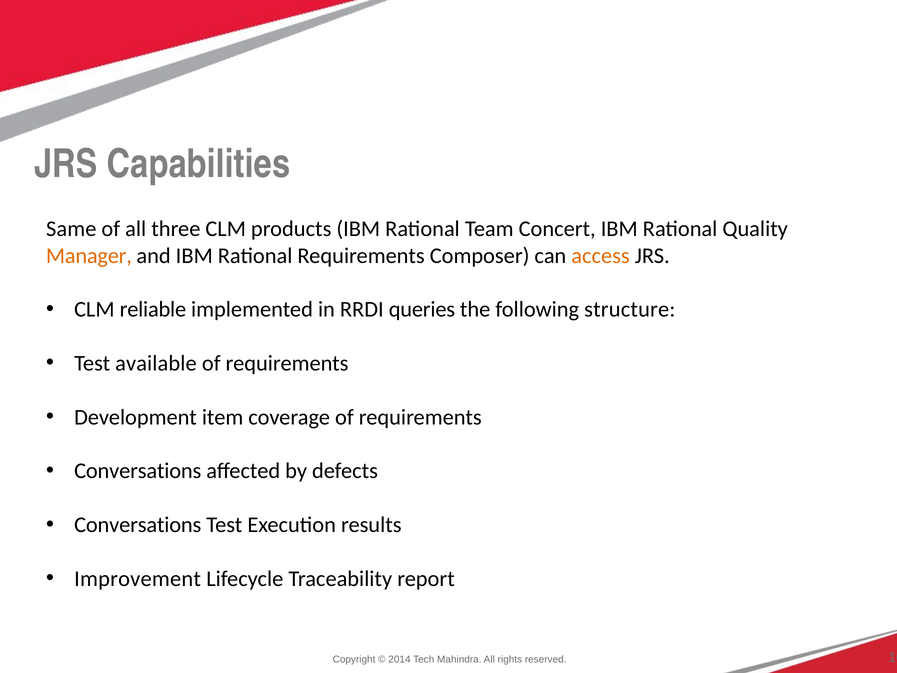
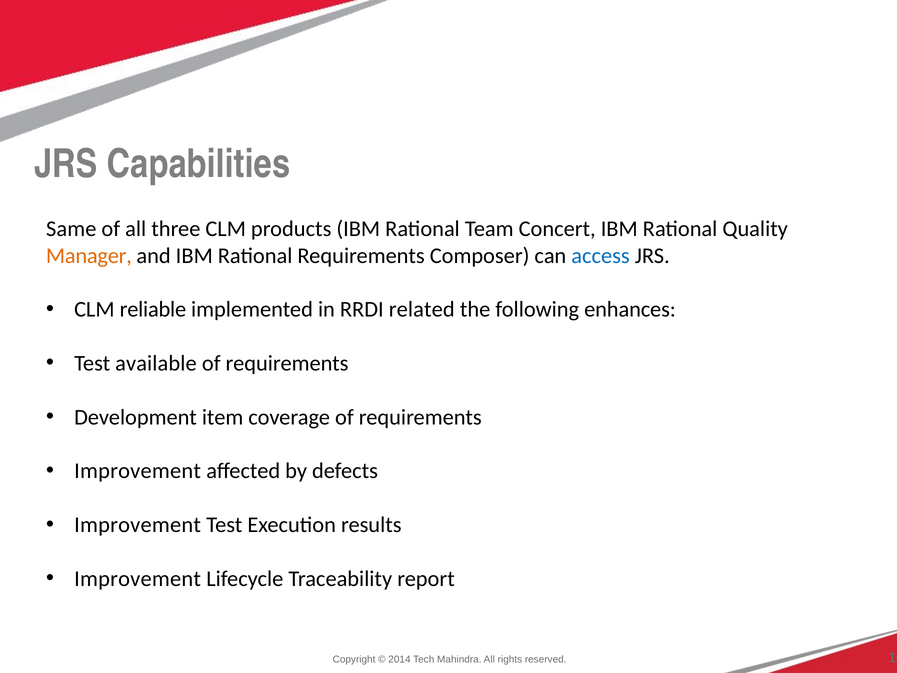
access colour: orange -> blue
queries: queries -> related
structure: structure -> enhances
Conversations at (138, 471): Conversations -> Improvement
Conversations at (138, 525): Conversations -> Improvement
